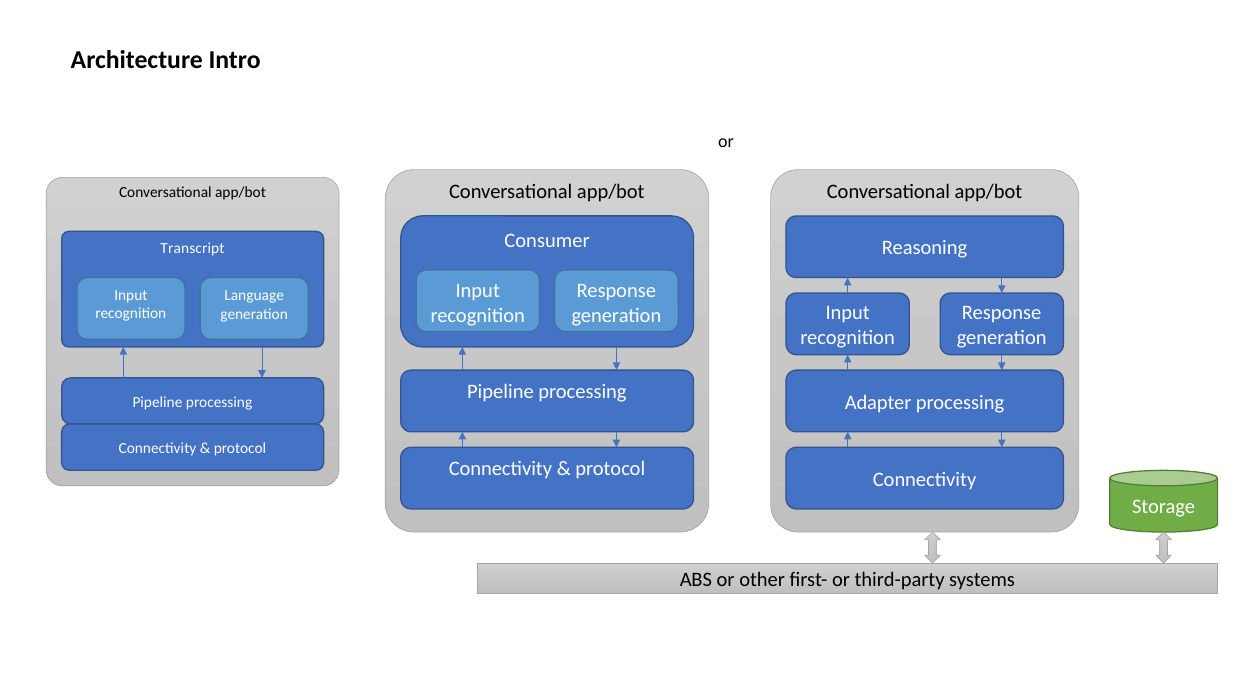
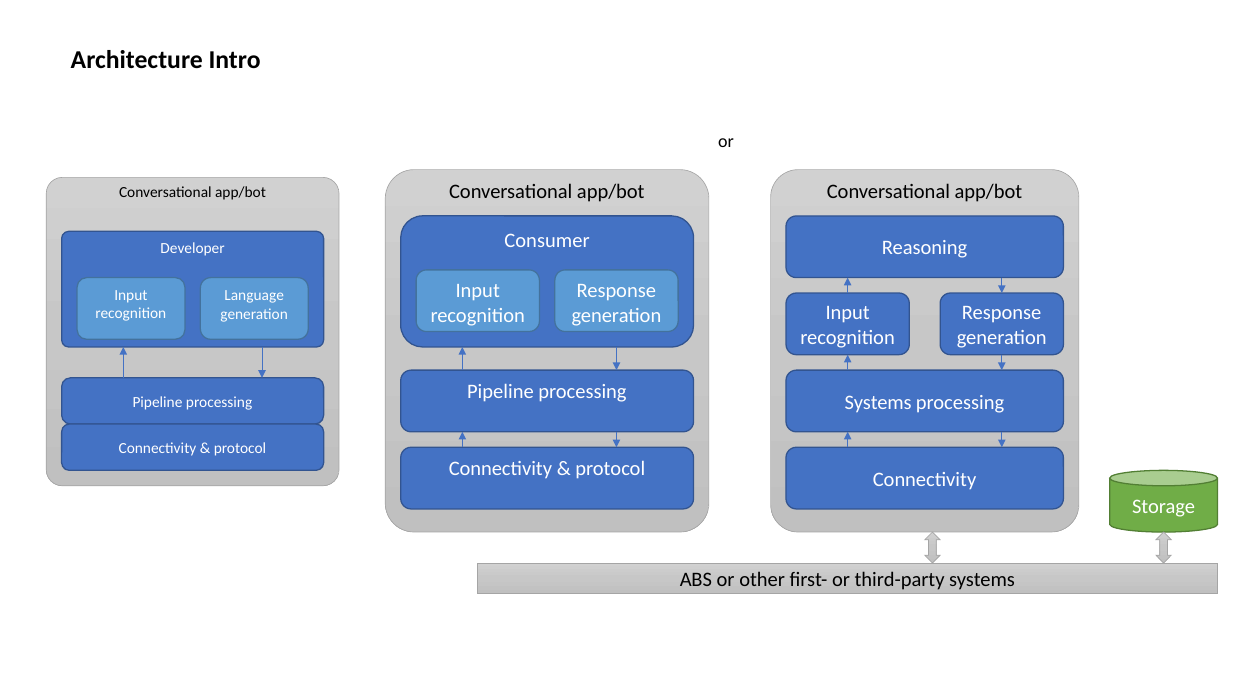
Transcript: Transcript -> Developer
Adapter at (878, 402): Adapter -> Systems
